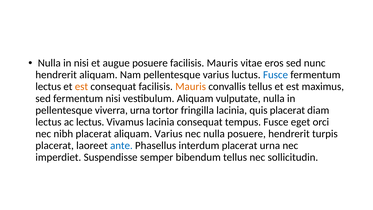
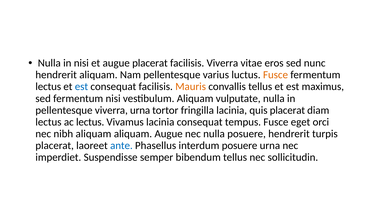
augue posuere: posuere -> placerat
Mauris at (222, 63): Mauris -> Viverra
Fusce at (275, 75) colour: blue -> orange
est at (81, 87) colour: orange -> blue
nibh placerat: placerat -> aliquam
aliquam Varius: Varius -> Augue
interdum placerat: placerat -> posuere
